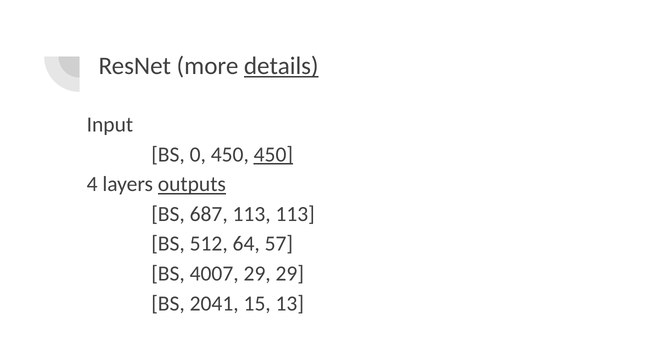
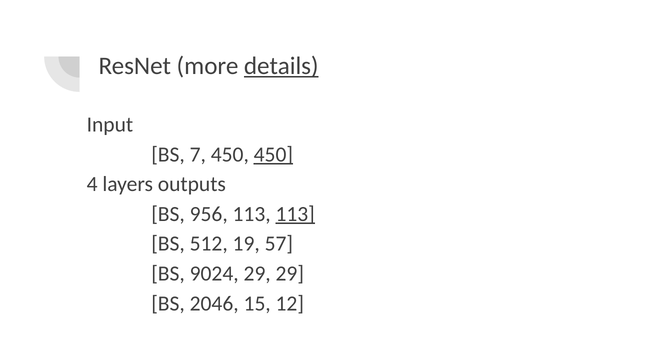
0: 0 -> 7
outputs underline: present -> none
687: 687 -> 956
113 at (295, 214) underline: none -> present
64: 64 -> 19
4007: 4007 -> 9024
2041: 2041 -> 2046
13: 13 -> 12
